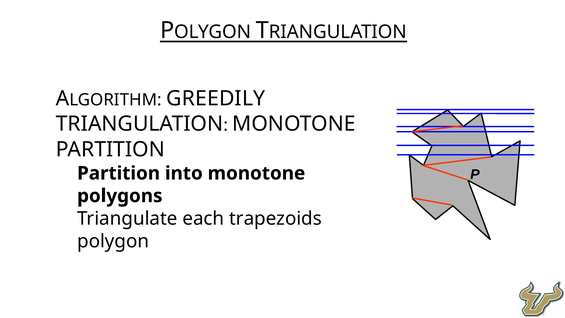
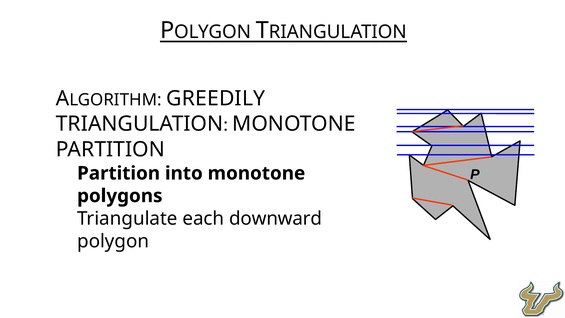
trapezoids: trapezoids -> downward
